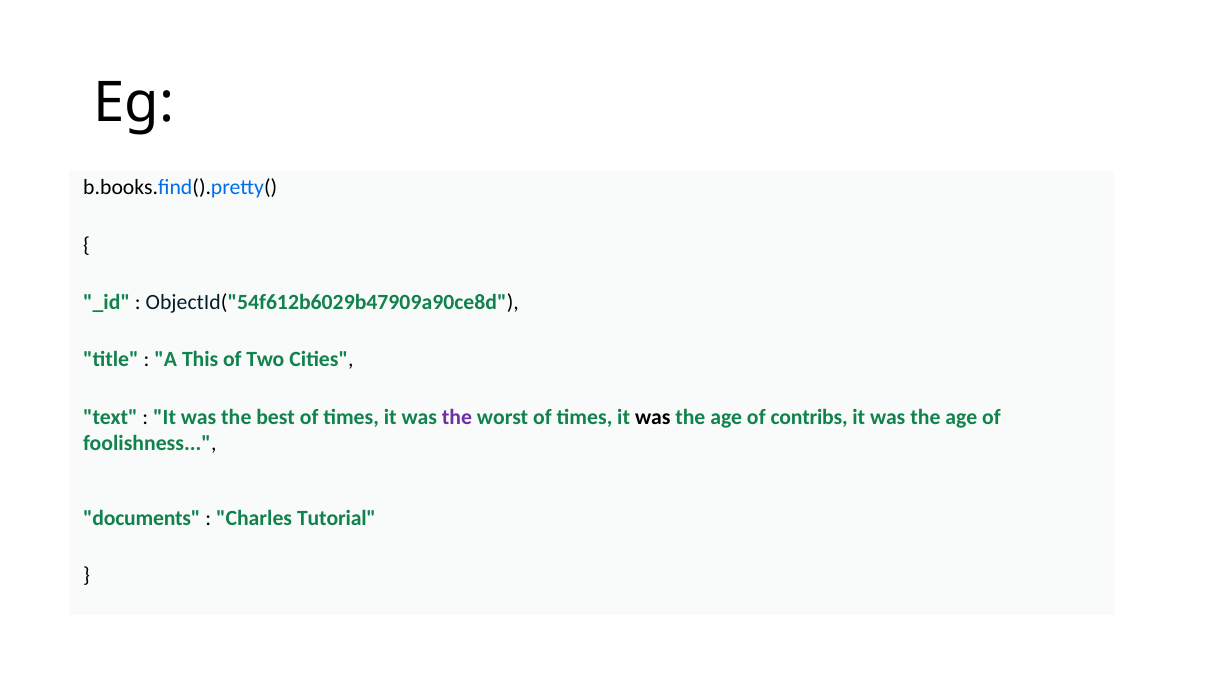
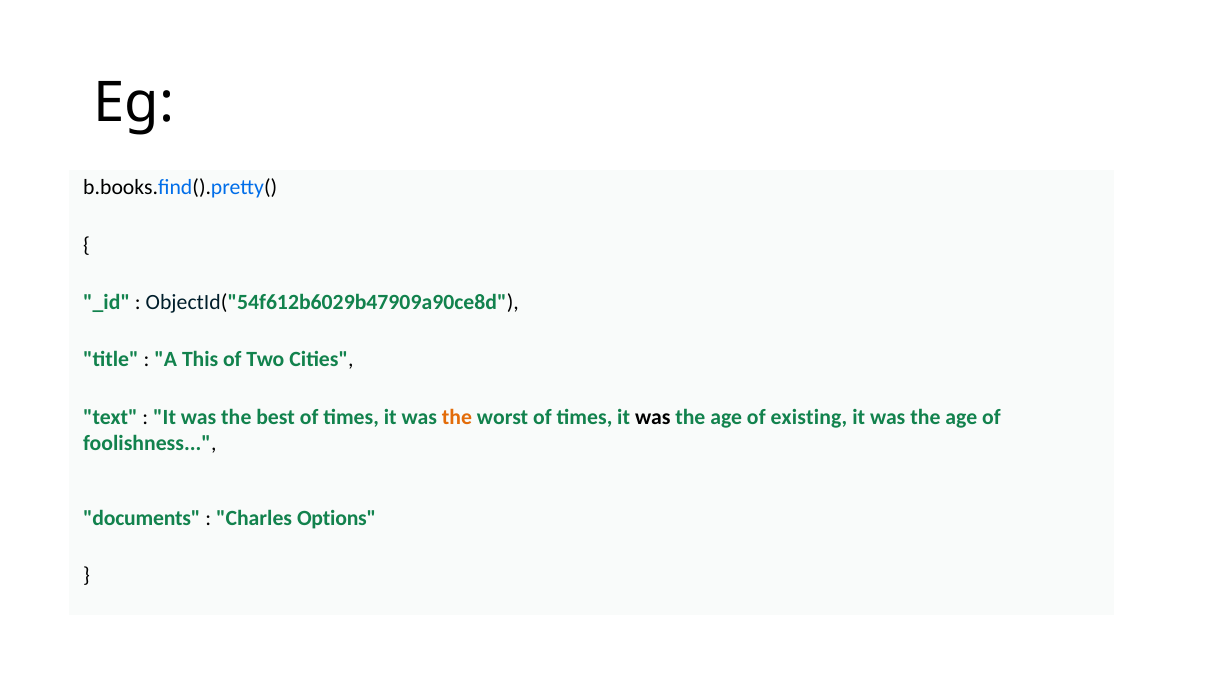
the at (457, 418) colour: purple -> orange
contribs: contribs -> existing
Tutorial: Tutorial -> Options
